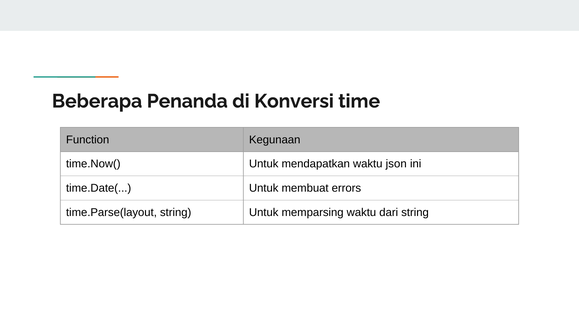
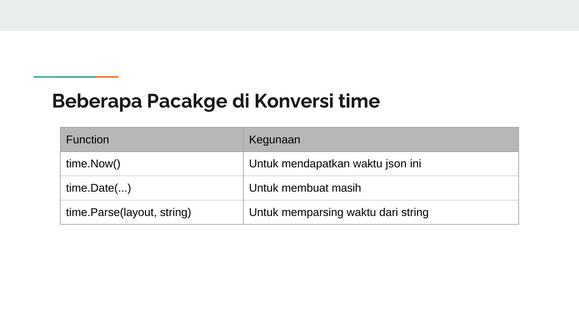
Penanda: Penanda -> Pacakge
errors: errors -> masih
